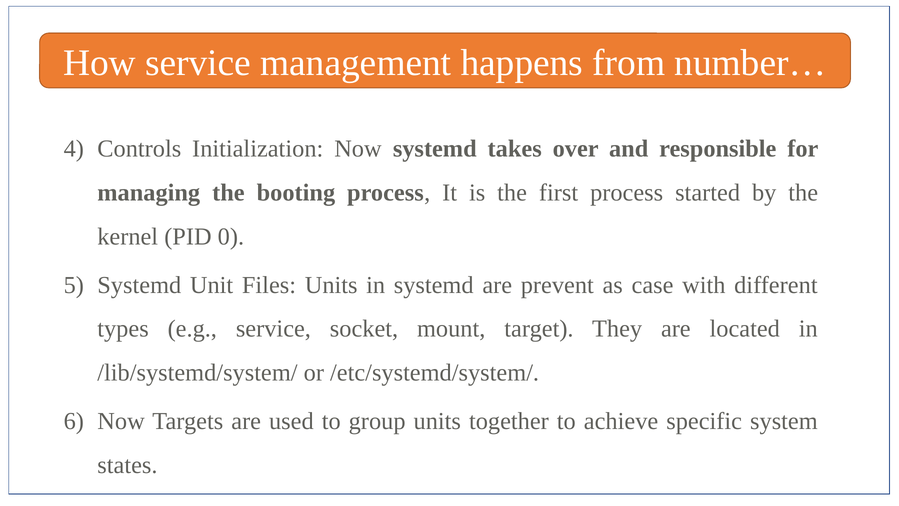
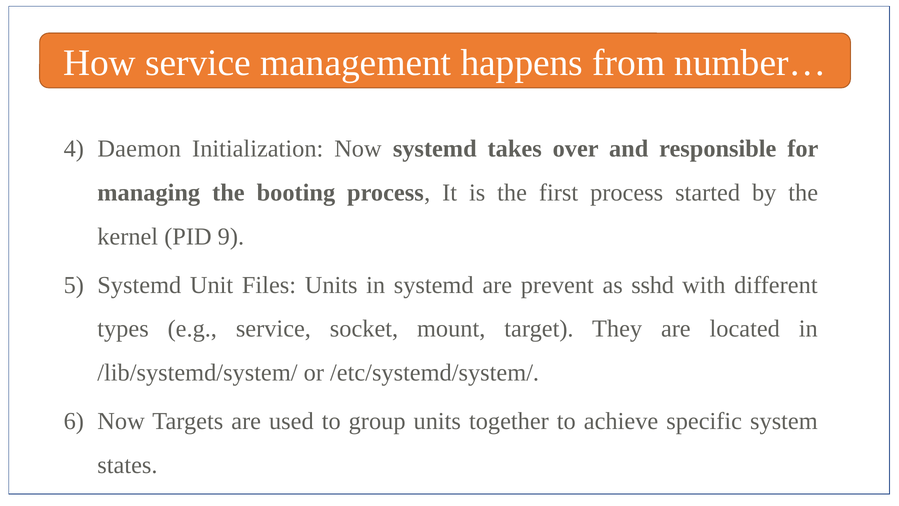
Controls: Controls -> Daemon
0: 0 -> 9
case: case -> sshd
